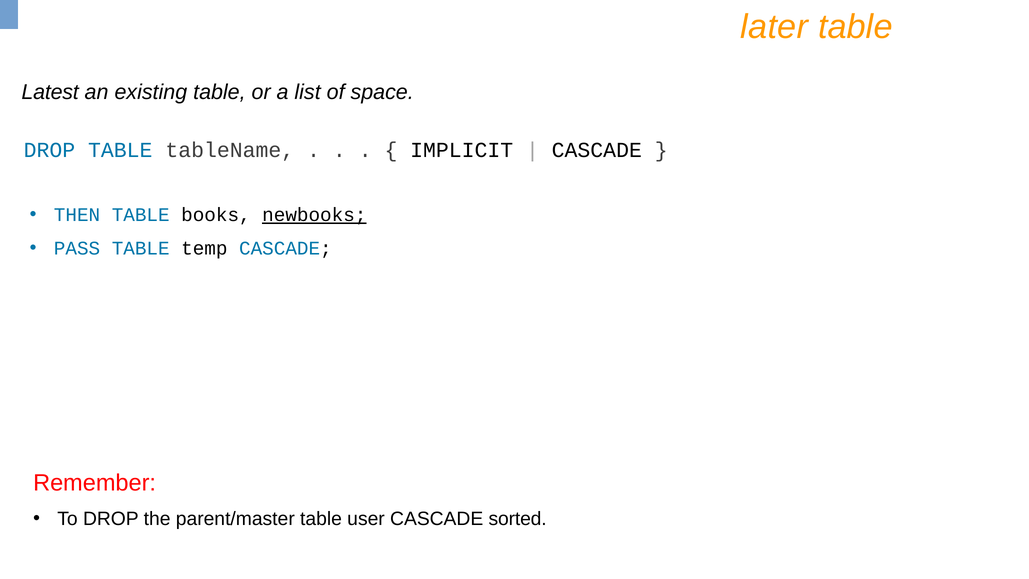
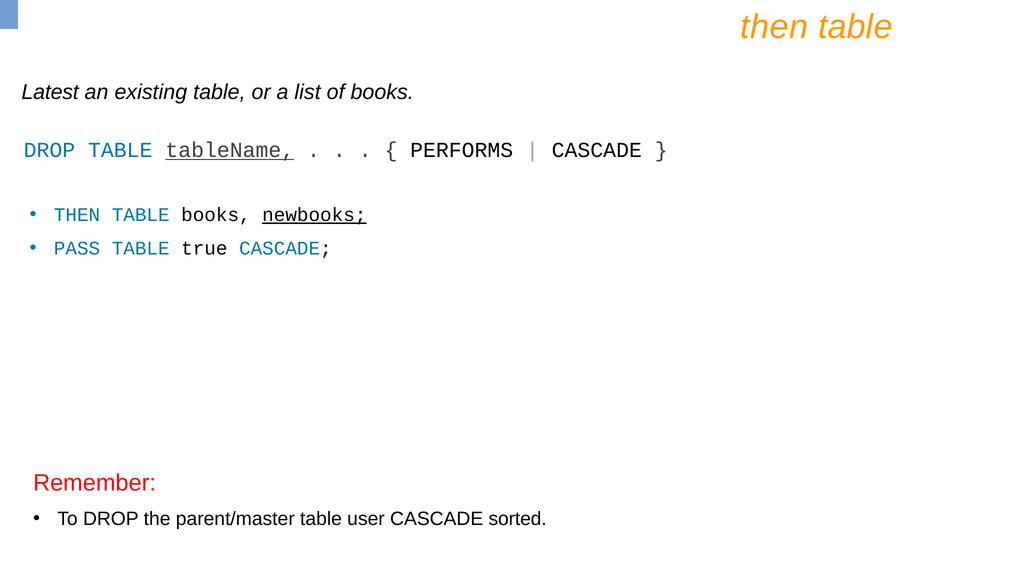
later at (774, 27): later -> then
of space: space -> books
tableName underline: none -> present
IMPLICIT: IMPLICIT -> PERFORMS
temp: temp -> true
